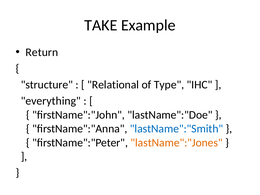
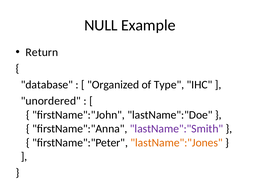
TAKE: TAKE -> NULL
structure: structure -> database
Relational: Relational -> Organized
everything: everything -> unordered
lastName":"Smith colour: blue -> purple
